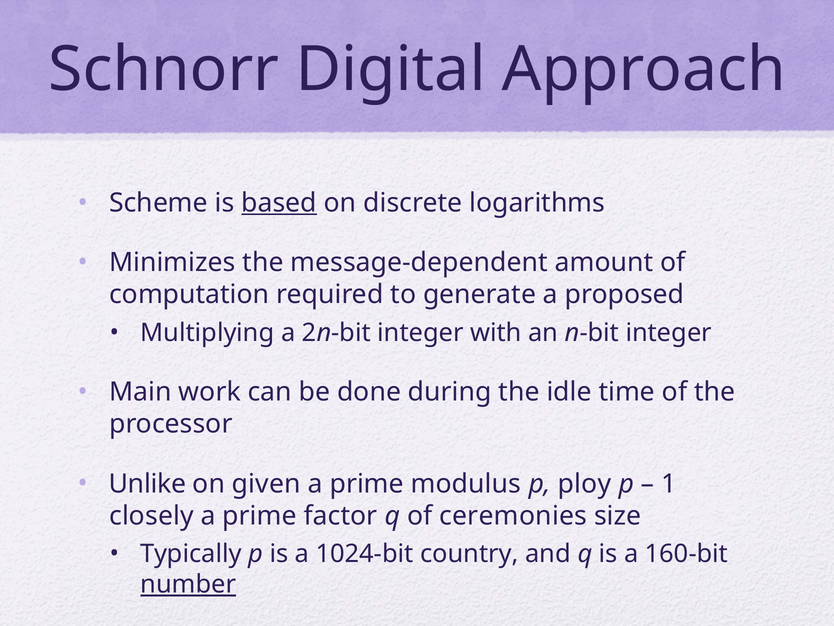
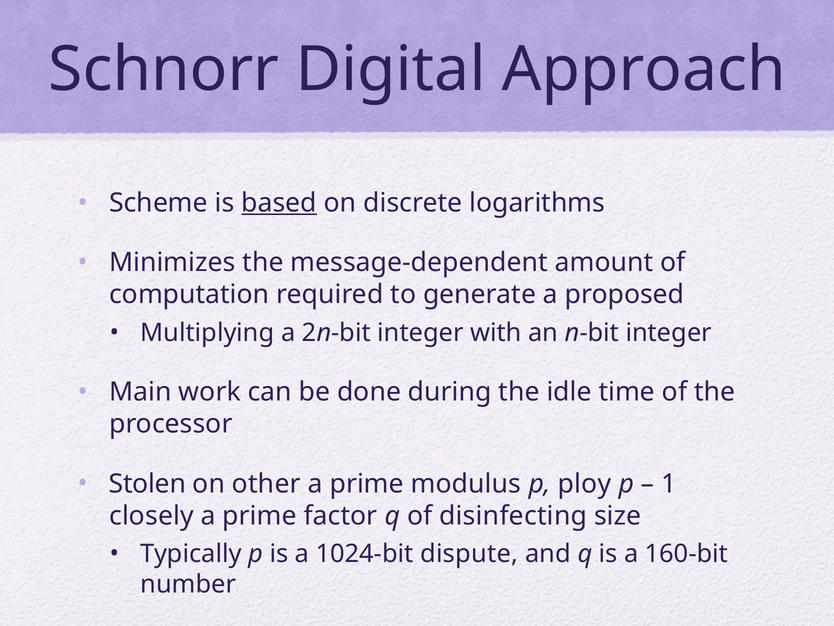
Unlike: Unlike -> Stolen
given: given -> other
ceremonies: ceremonies -> disinfecting
country: country -> dispute
number underline: present -> none
